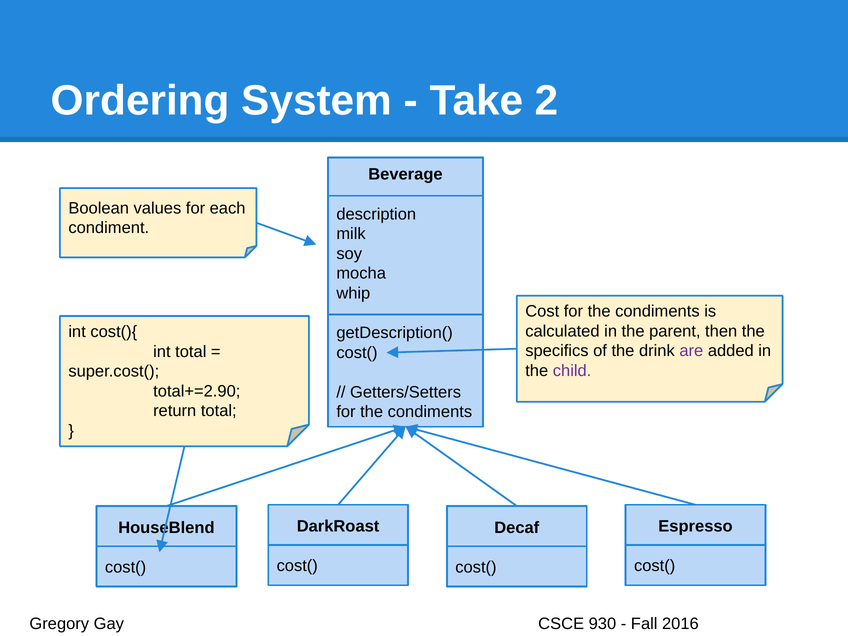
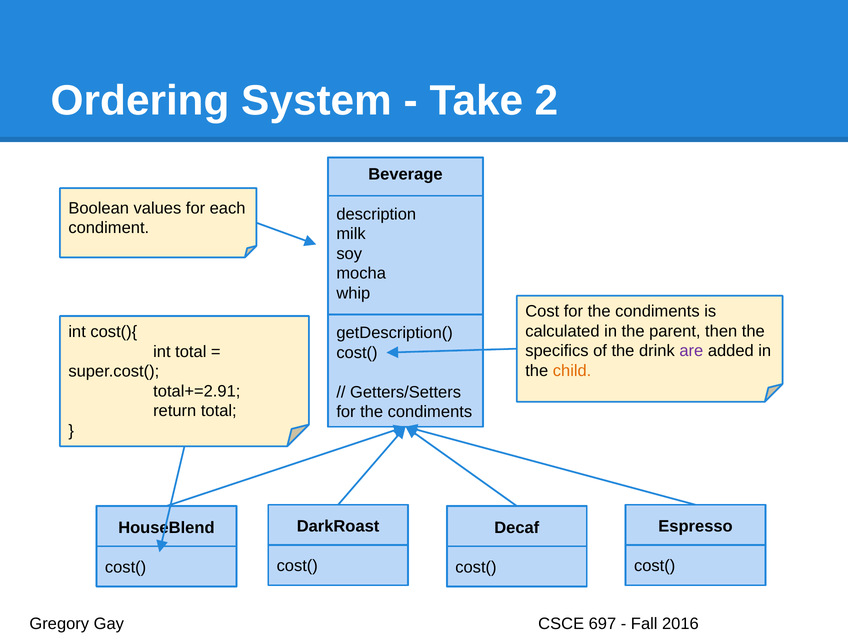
child colour: purple -> orange
total+=2.90: total+=2.90 -> total+=2.91
930: 930 -> 697
